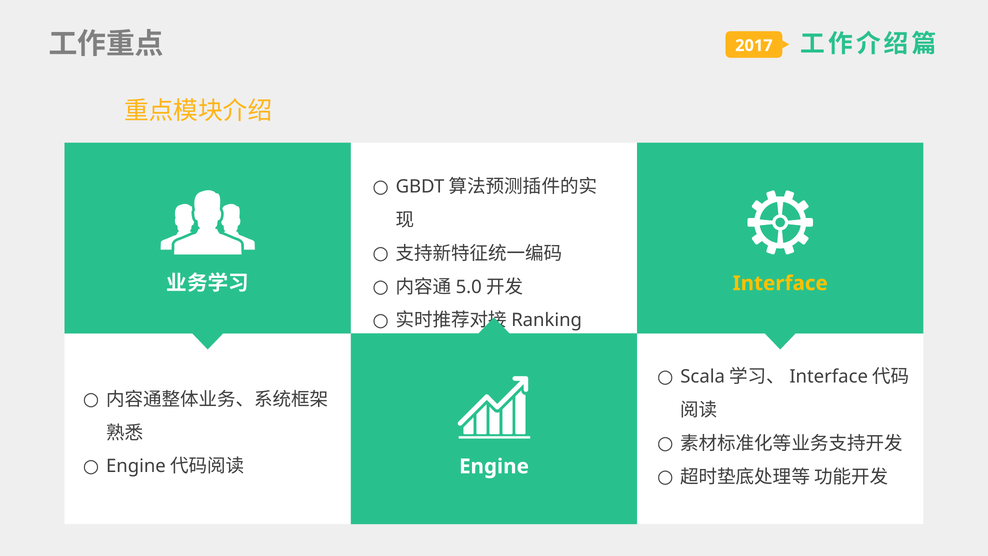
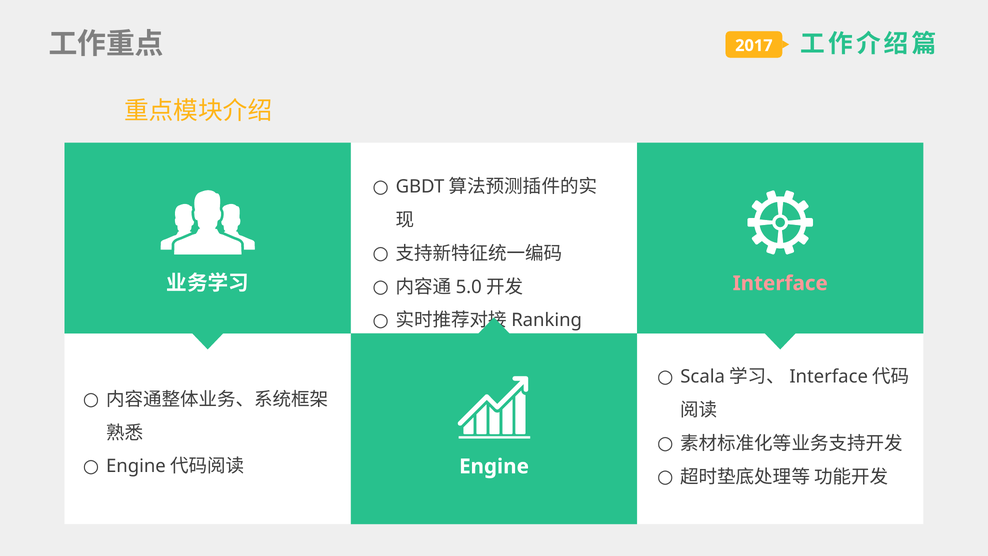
Interface colour: yellow -> pink
